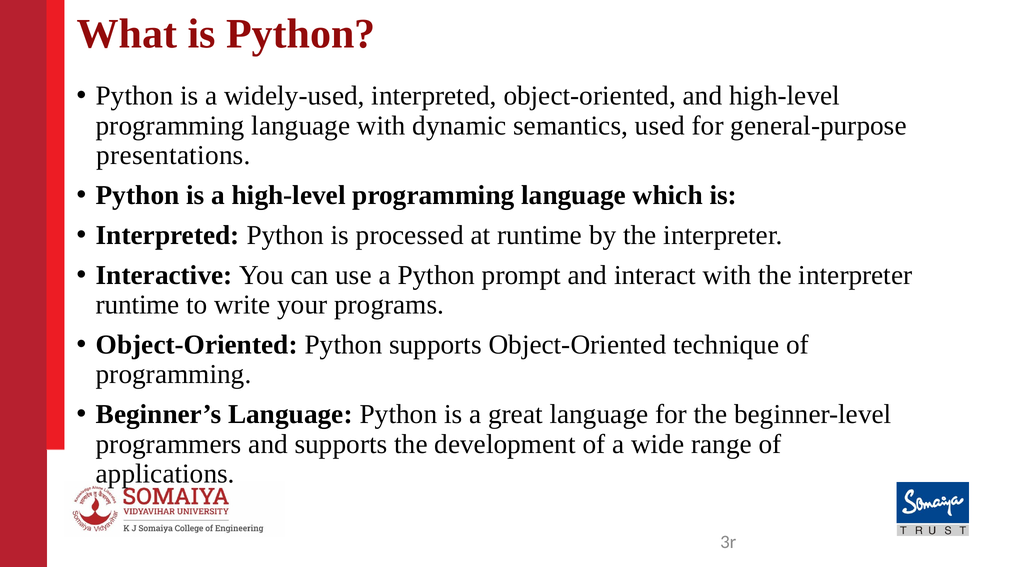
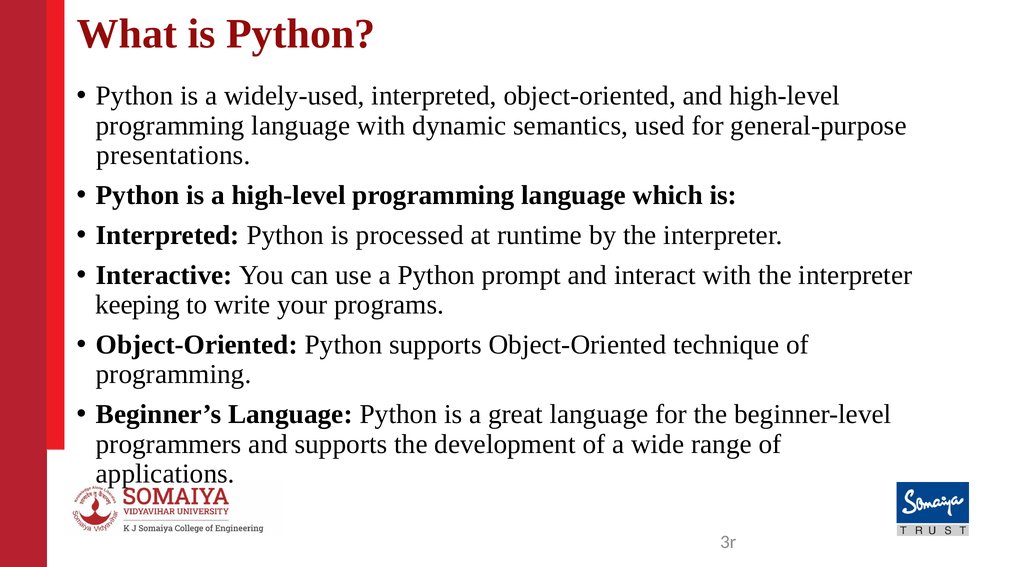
runtime at (138, 305): runtime -> keeping
